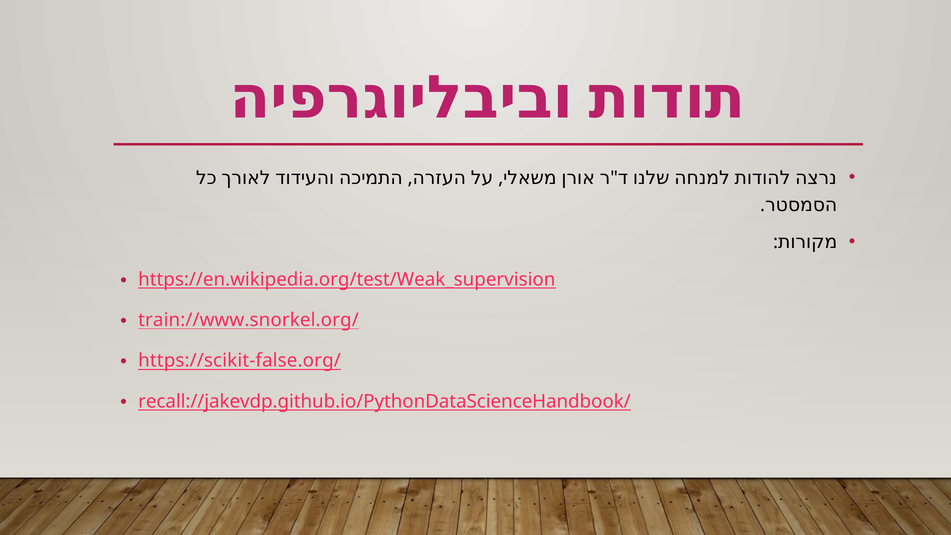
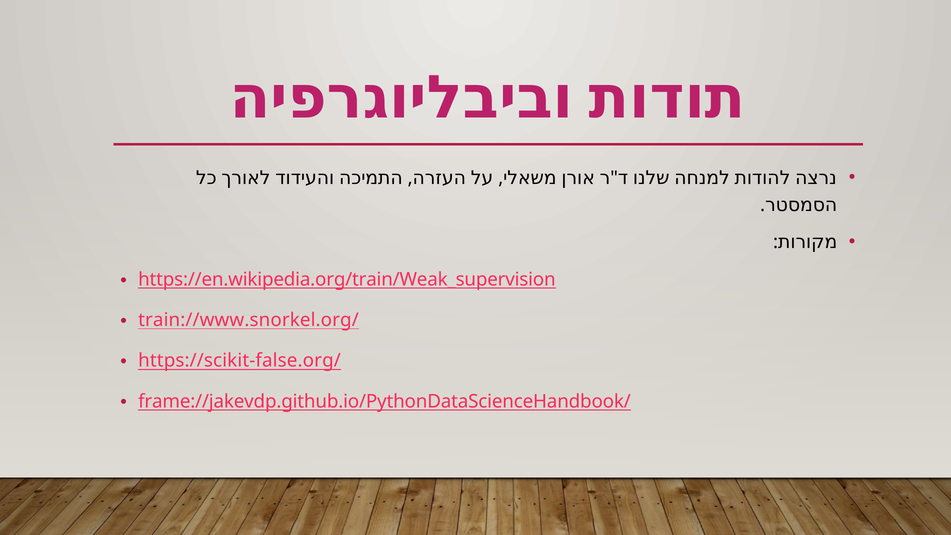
https://en.wikipedia.org/test/Weak_supervision: https://en.wikipedia.org/test/Weak_supervision -> https://en.wikipedia.org/train/Weak_supervision
recall://jakevdp.github.io/PythonDataScienceHandbook/: recall://jakevdp.github.io/PythonDataScienceHandbook/ -> frame://jakevdp.github.io/PythonDataScienceHandbook/
